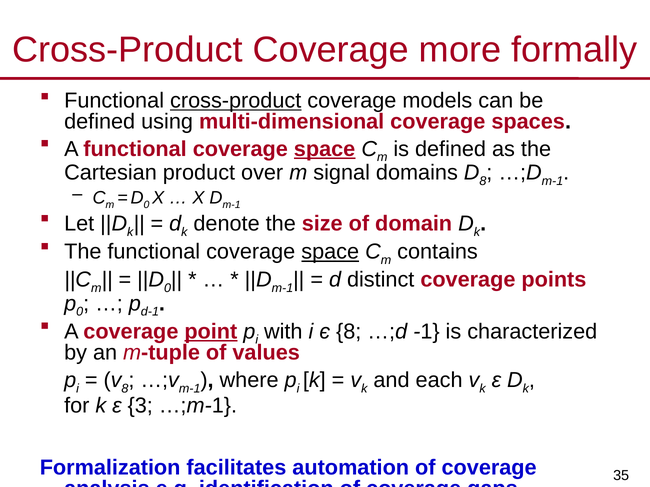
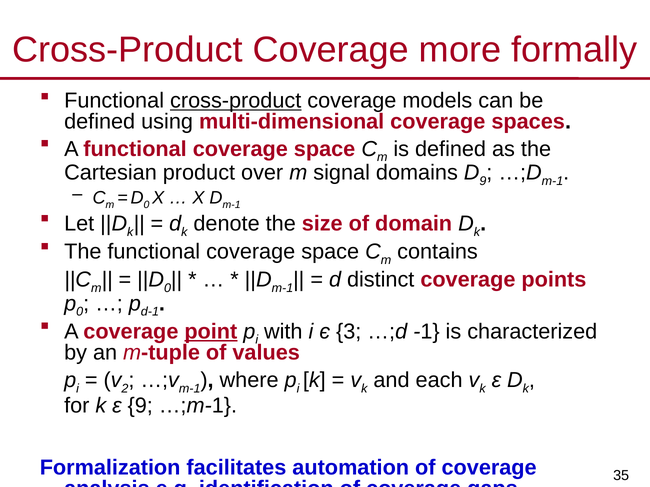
space at (325, 149) underline: present -> none
D 8: 8 -> 9
space at (330, 252) underline: present -> none
є 8: 8 -> 3
8 at (125, 389): 8 -> 2
ε 3: 3 -> 9
